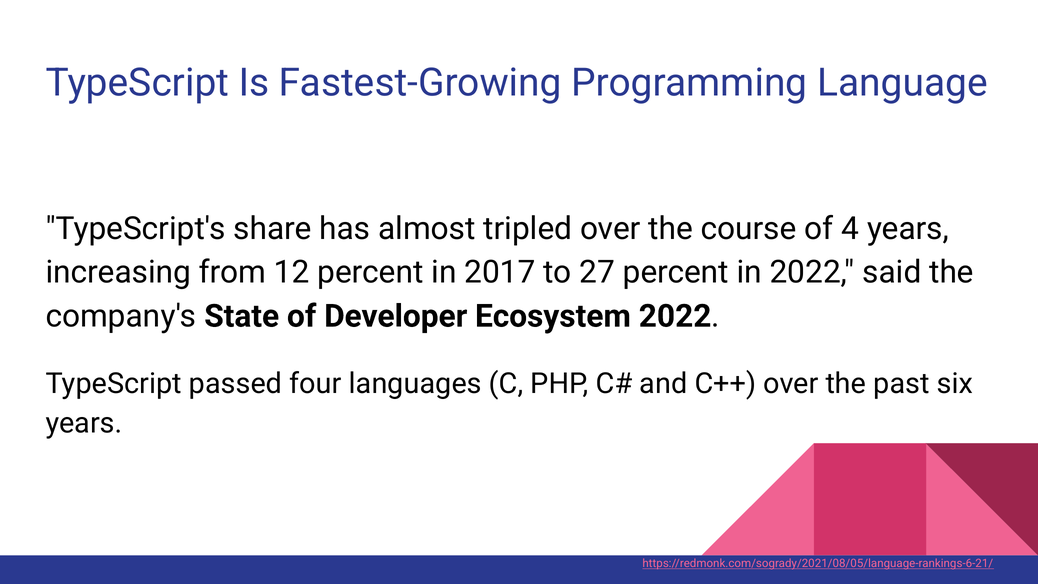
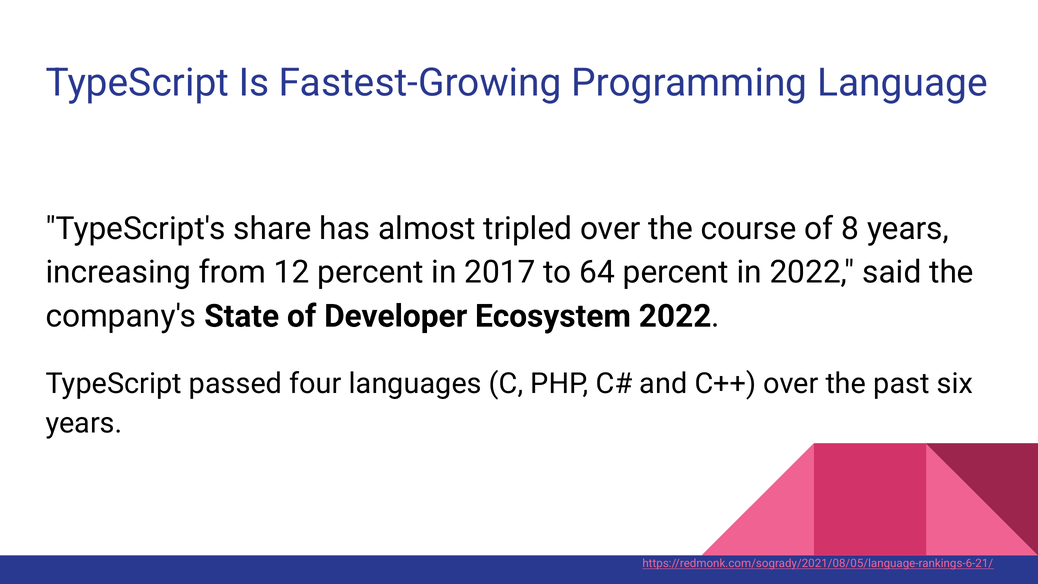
4: 4 -> 8
27: 27 -> 64
